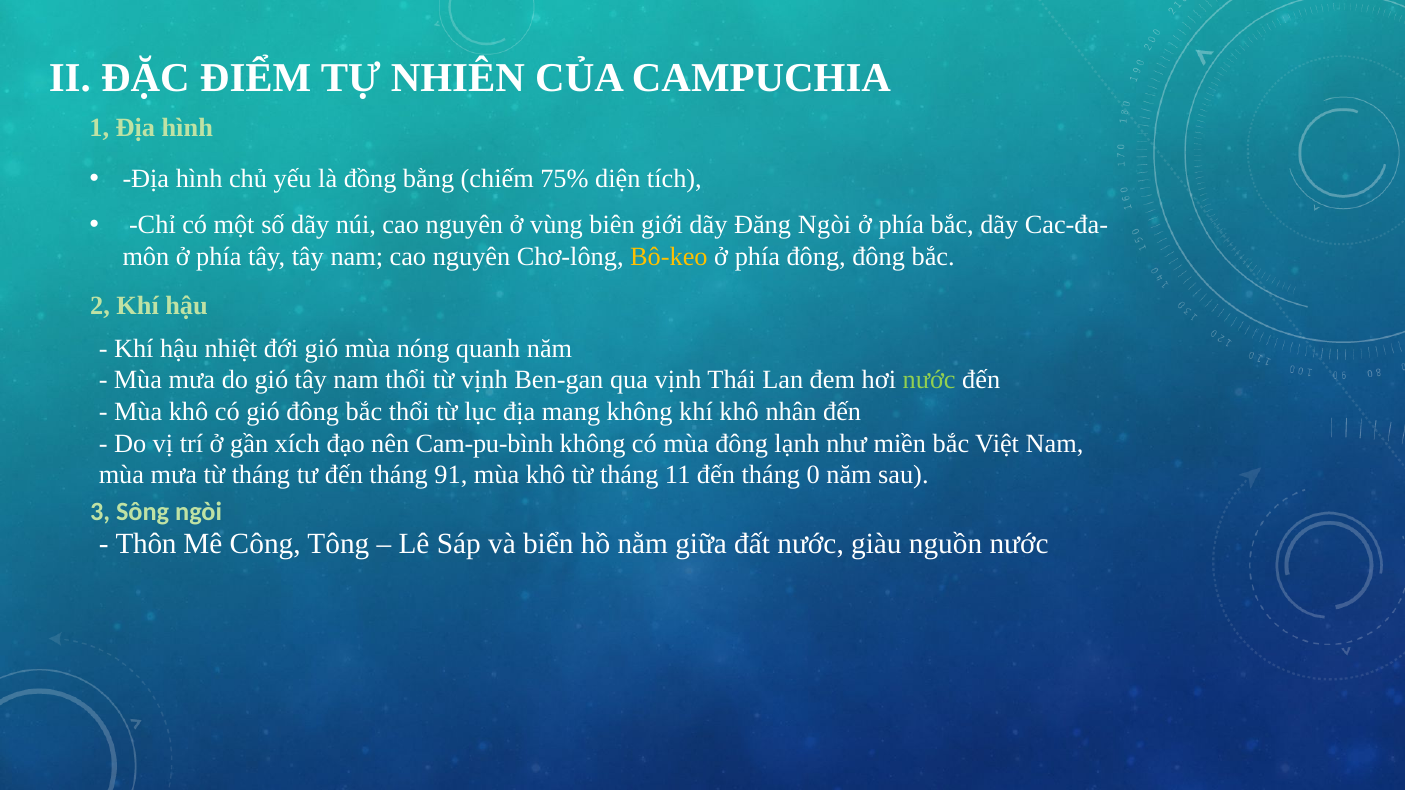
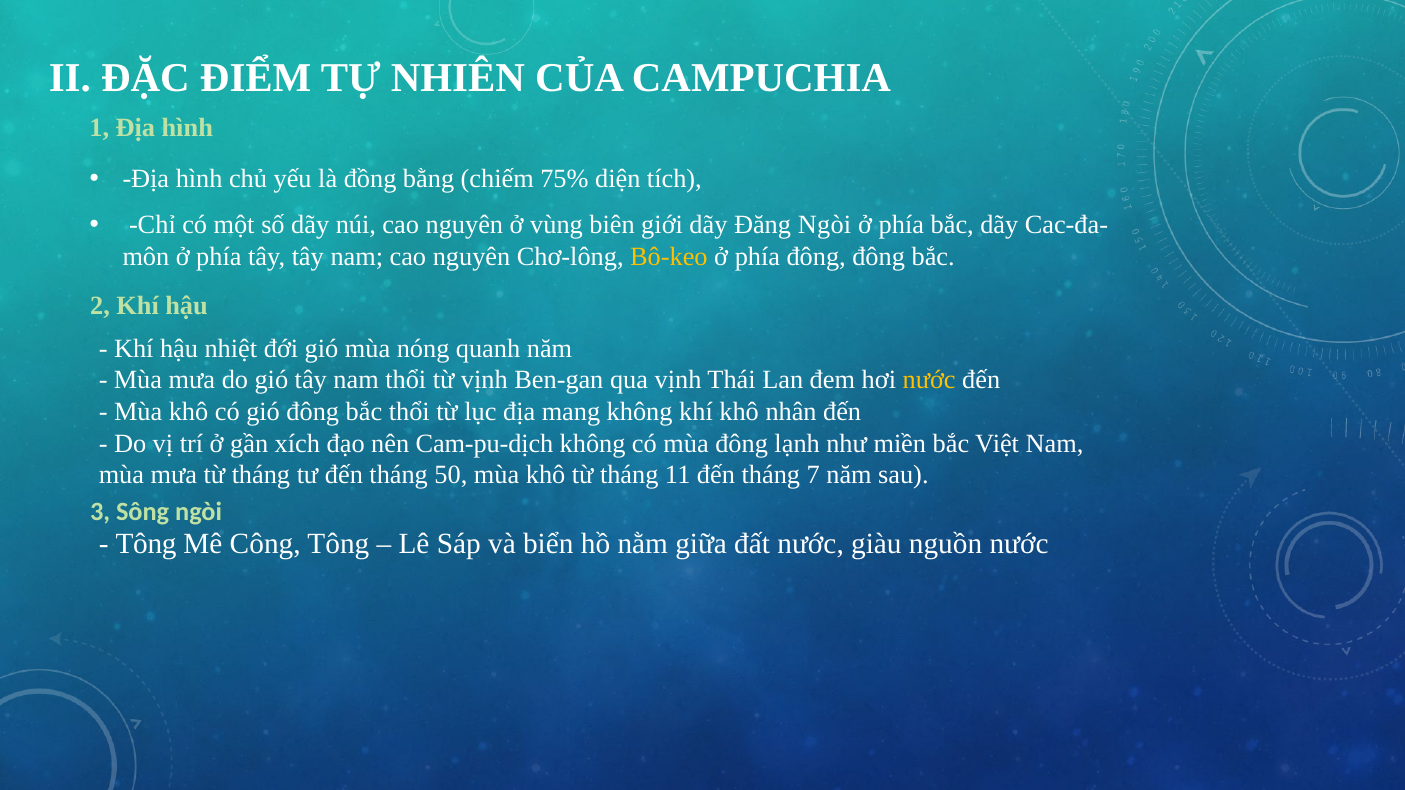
nước at (929, 380) colour: light green -> yellow
Cam-pu-bình: Cam-pu-bình -> Cam-pu-dịch
91: 91 -> 50
0: 0 -> 7
Thôn at (146, 544): Thôn -> Tông
